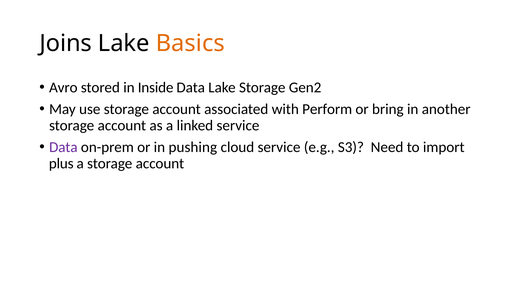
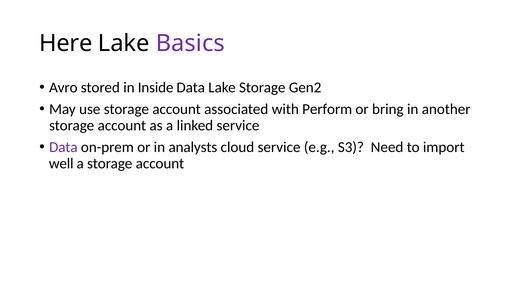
Joins: Joins -> Here
Basics colour: orange -> purple
pushing: pushing -> analysts
plus: plus -> well
